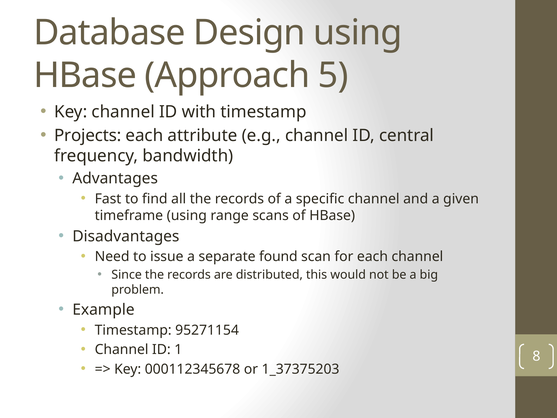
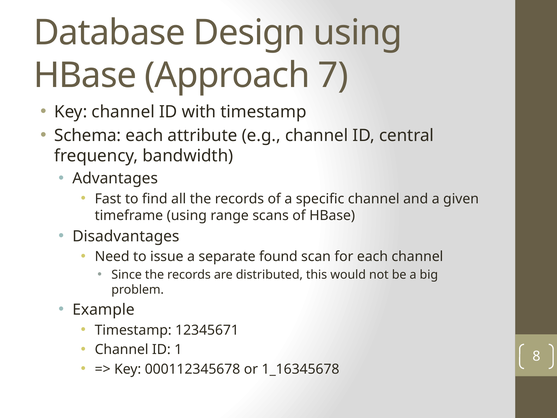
5: 5 -> 7
Projects: Projects -> Schema
95271154: 95271154 -> 12345671
1_37375203: 1_37375203 -> 1_16345678
